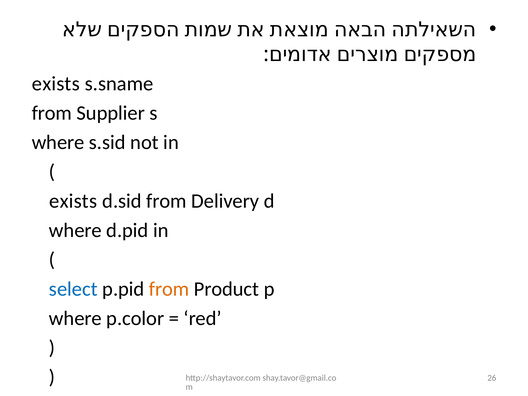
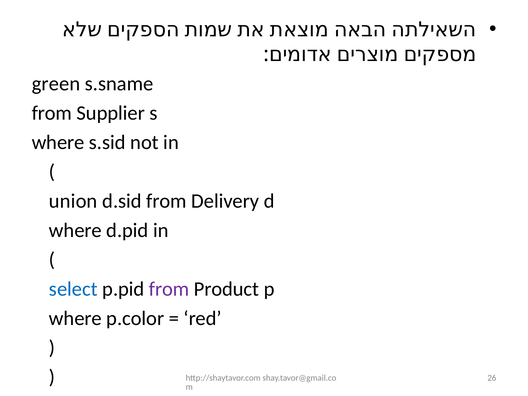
exists at (56, 84): exists -> green
exists at (73, 201): exists -> union
from at (169, 289) colour: orange -> purple
